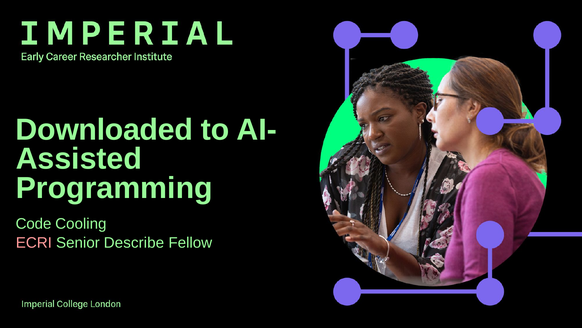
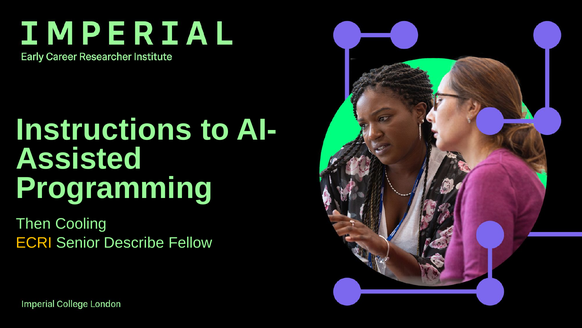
Downloaded: Downloaded -> Instructions
Code: Code -> Then
ECRI colour: pink -> yellow
